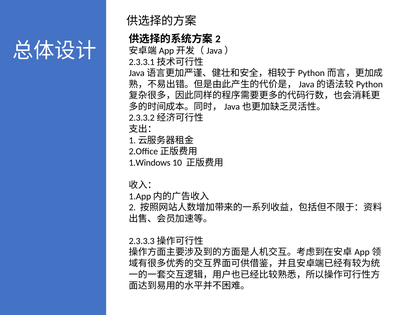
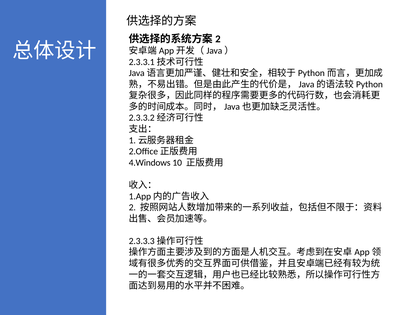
1.Windows: 1.Windows -> 4.Windows
